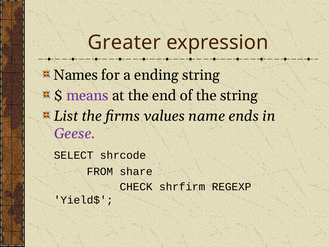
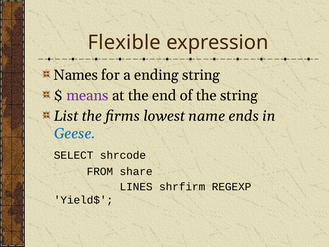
Greater: Greater -> Flexible
values: values -> lowest
Geese colour: purple -> blue
CHECK: CHECK -> LINES
